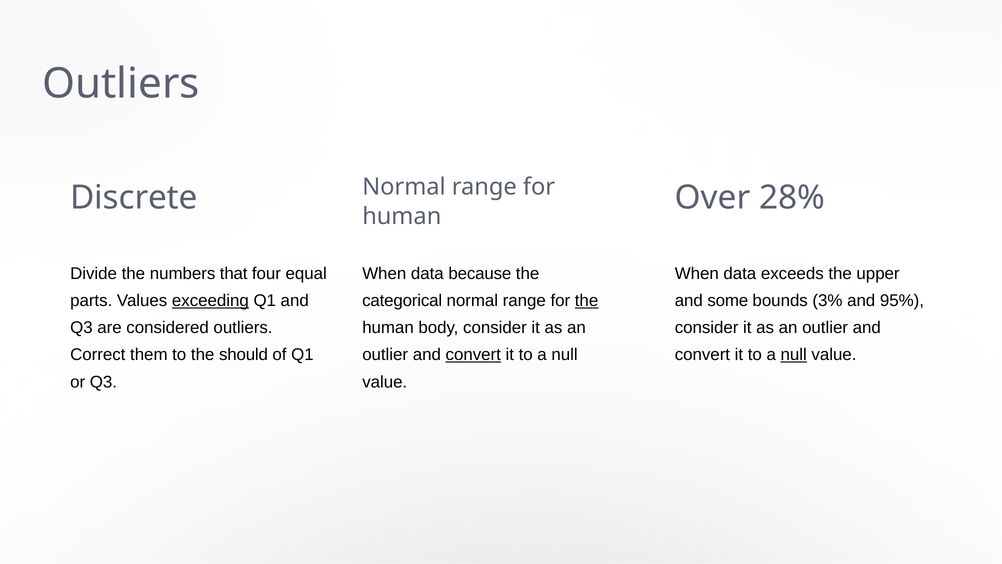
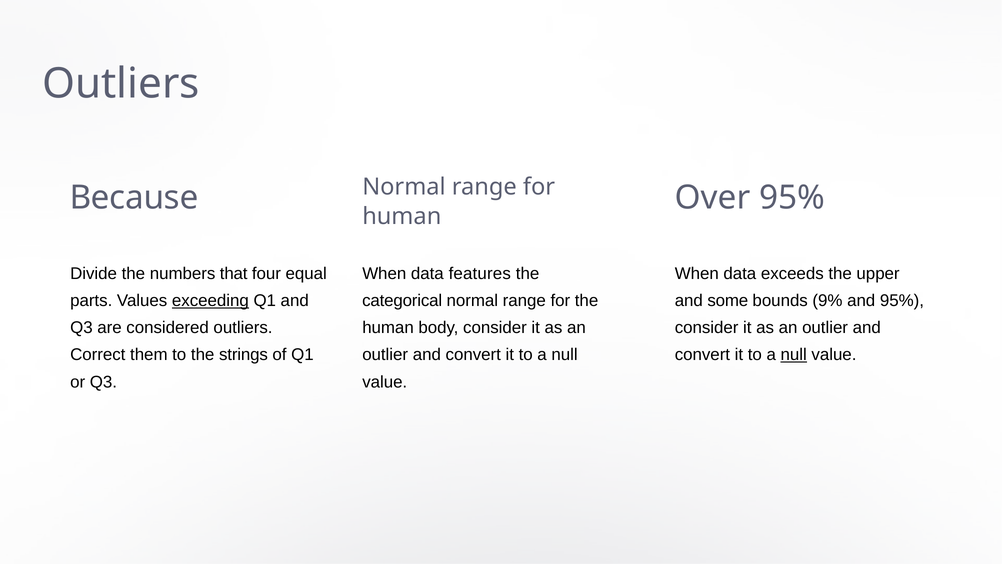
Discrete: Discrete -> Because
Over 28%: 28% -> 95%
because: because -> features
the at (587, 301) underline: present -> none
3%: 3% -> 9%
should: should -> strings
convert at (473, 355) underline: present -> none
